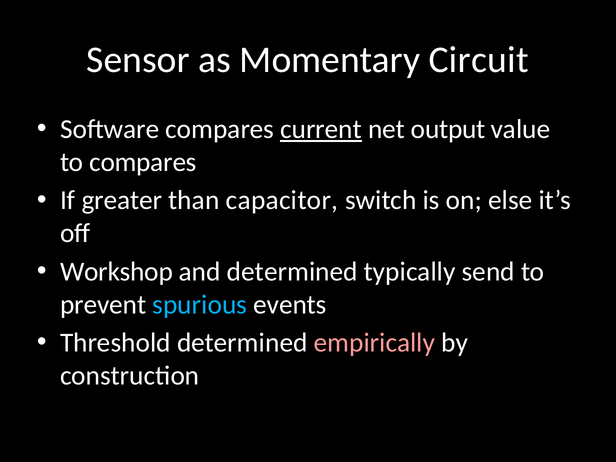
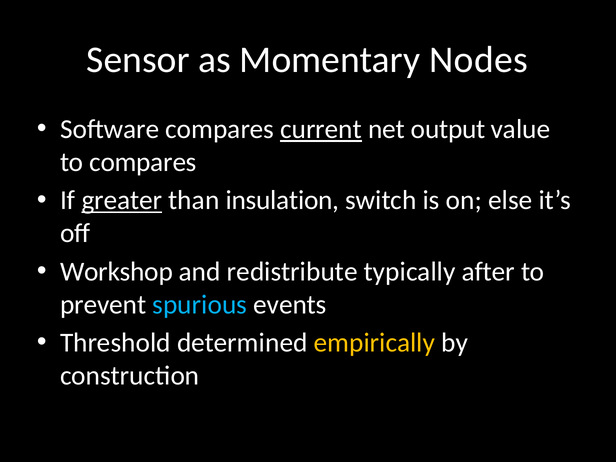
Circuit: Circuit -> Nodes
greater underline: none -> present
capacitor: capacitor -> insulation
and determined: determined -> redistribute
send: send -> after
empirically colour: pink -> yellow
